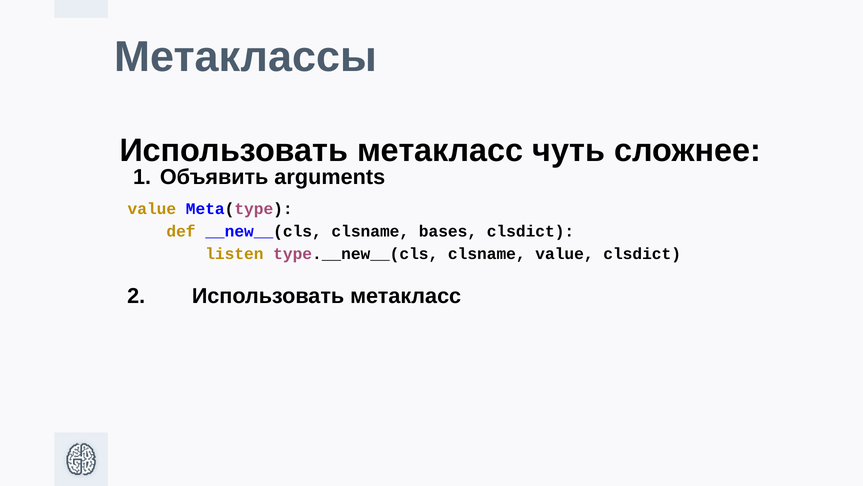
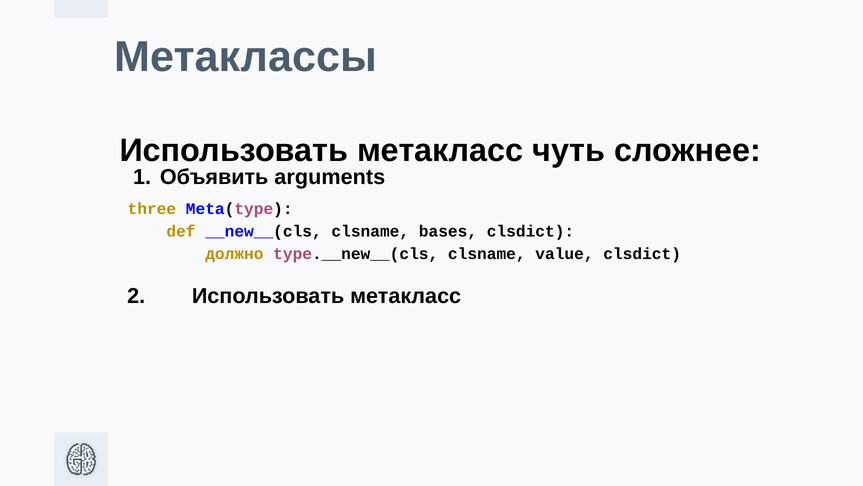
value at (152, 209): value -> three
listen: listen -> должно
